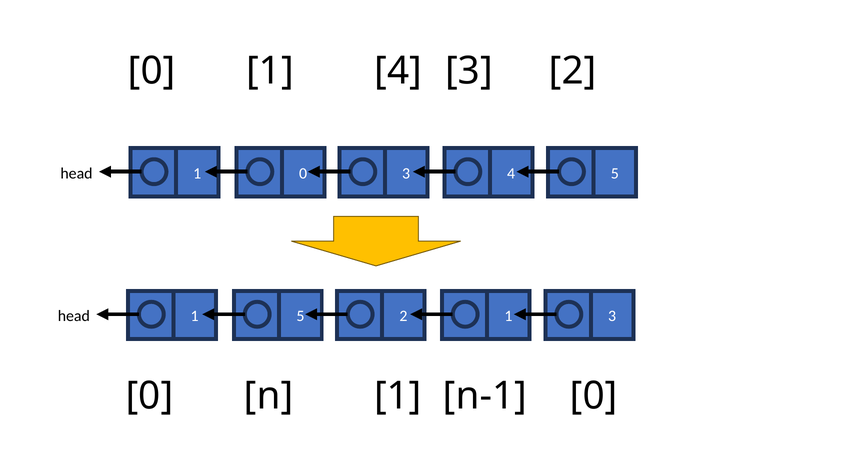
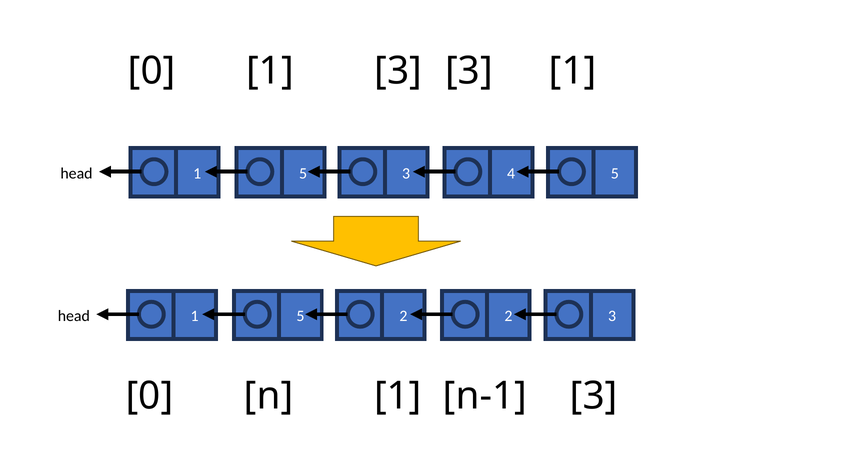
1 4: 4 -> 3
3 2: 2 -> 1
0 at (303, 173): 0 -> 5
5 2 1: 1 -> 2
n-1 0: 0 -> 3
